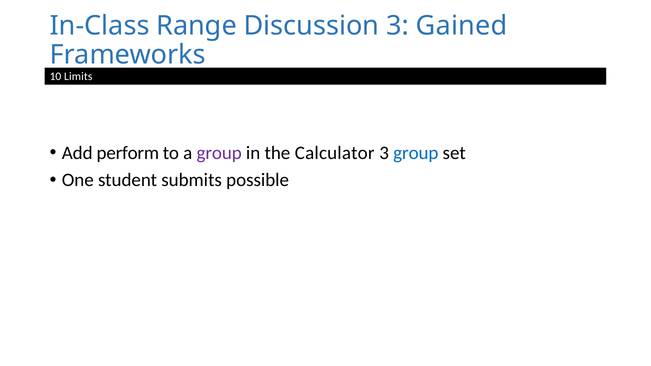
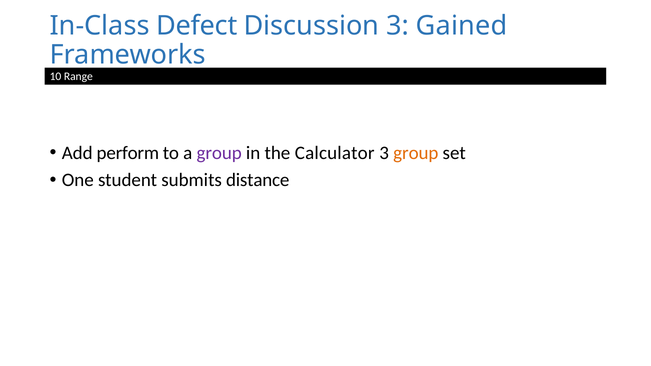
Range: Range -> Defect
Limits: Limits -> Range
group at (416, 153) colour: blue -> orange
possible: possible -> distance
